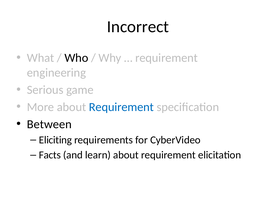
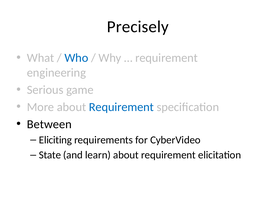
Incorrect: Incorrect -> Precisely
Who colour: black -> blue
Facts: Facts -> State
